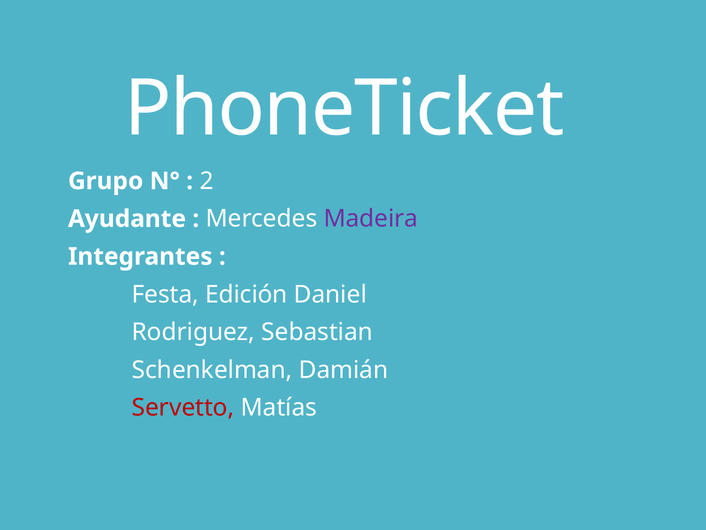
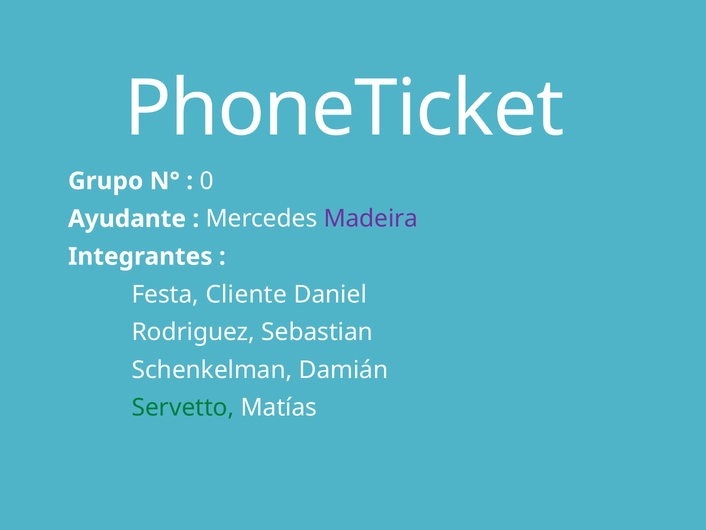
2: 2 -> 0
Edición: Edición -> Cliente
Servetto colour: red -> green
